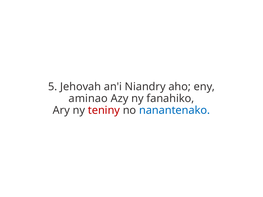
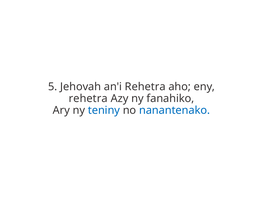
an'i Niandry: Niandry -> Rehetra
aminao at (88, 99): aminao -> rehetra
teniny colour: red -> blue
